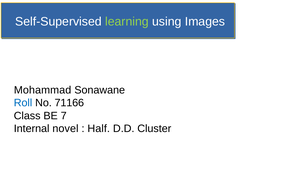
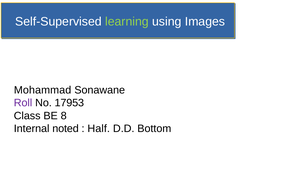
Roll colour: blue -> purple
71166: 71166 -> 17953
7: 7 -> 8
novel: novel -> noted
Cluster: Cluster -> Bottom
